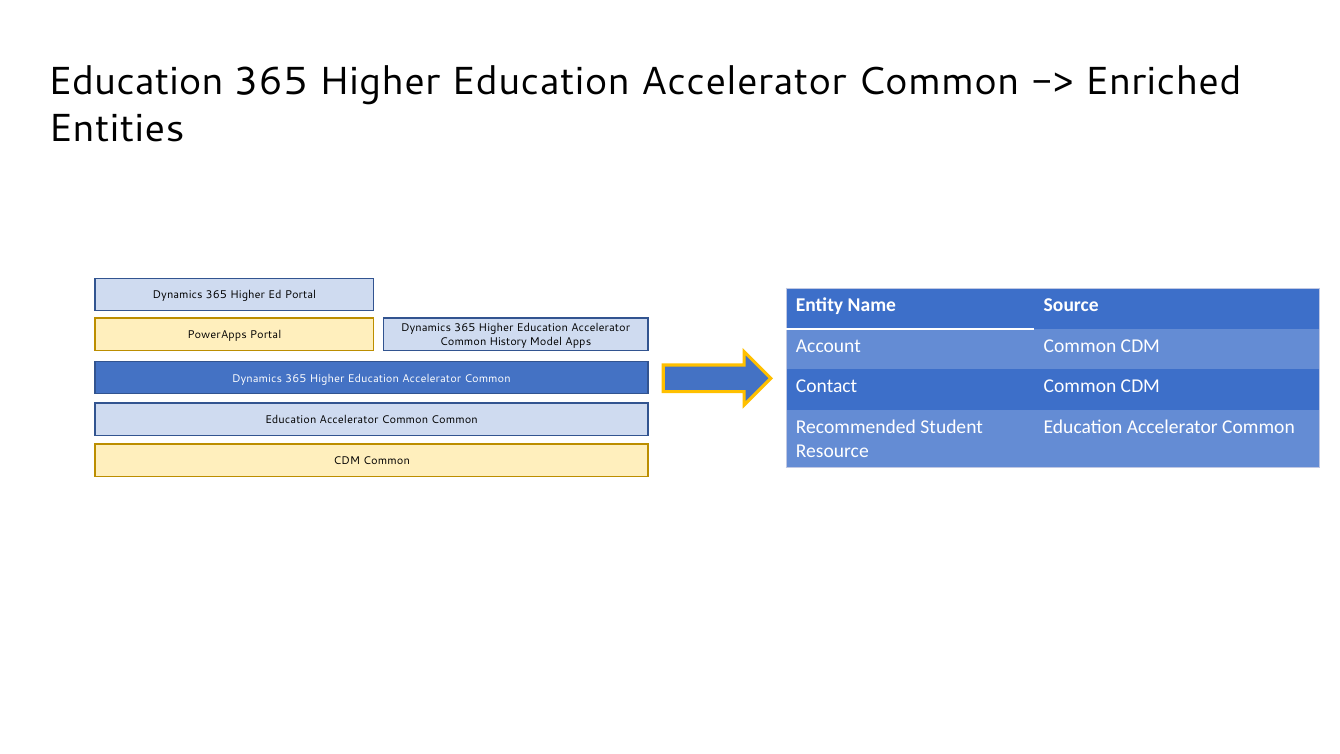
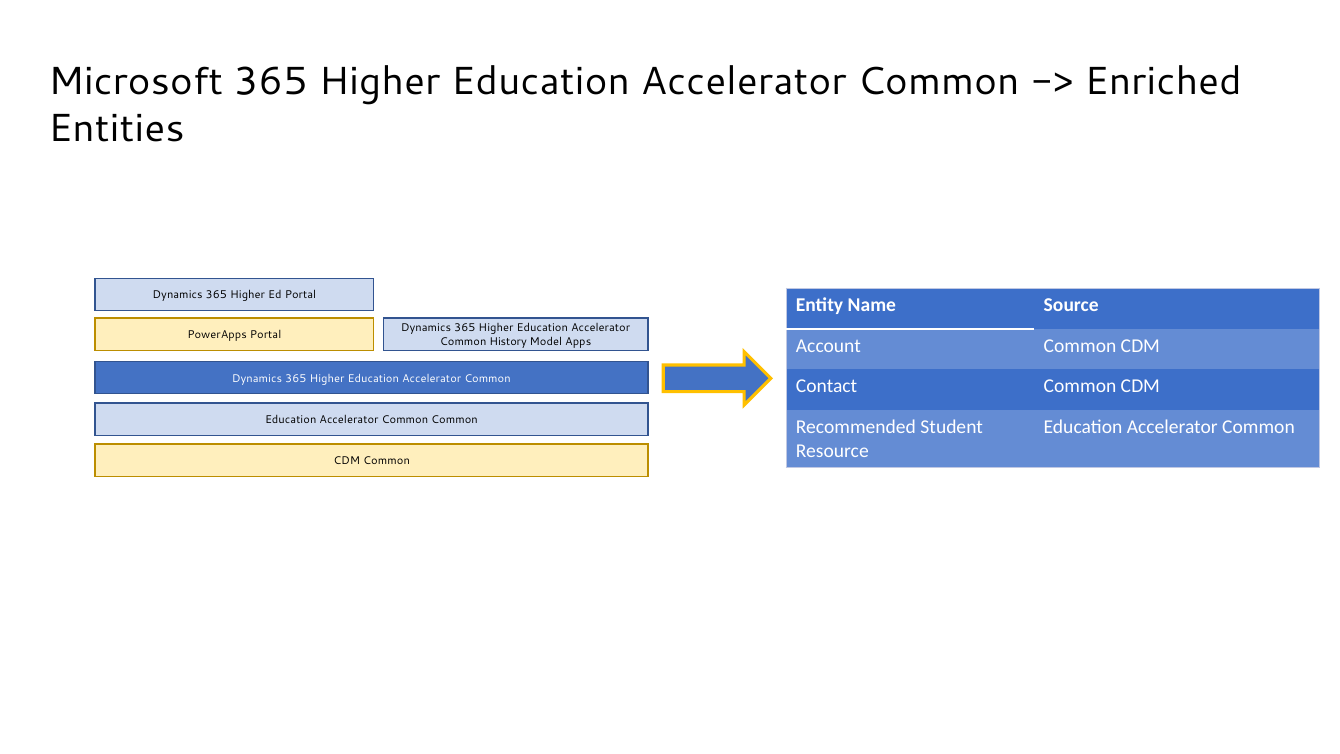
Education at (136, 81): Education -> Microsoft
